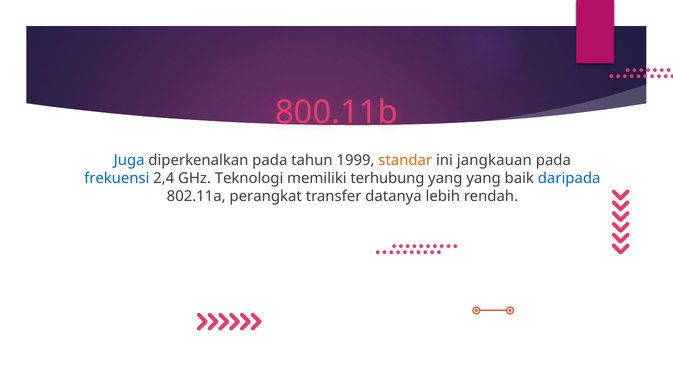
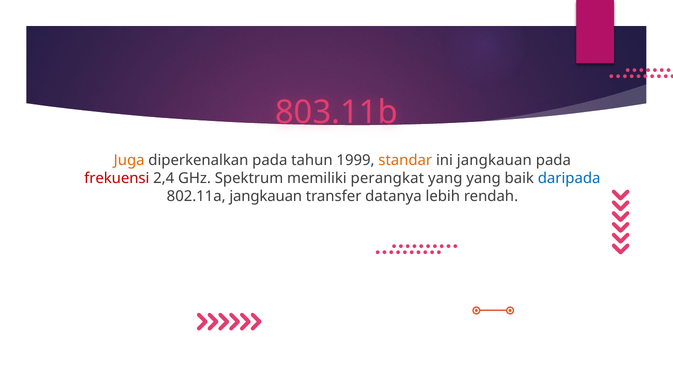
800.11b: 800.11b -> 803.11b
Juga colour: blue -> orange
frekuensi colour: blue -> red
Teknologi: Teknologi -> Spektrum
terhubung: terhubung -> perangkat
802.11a perangkat: perangkat -> jangkauan
